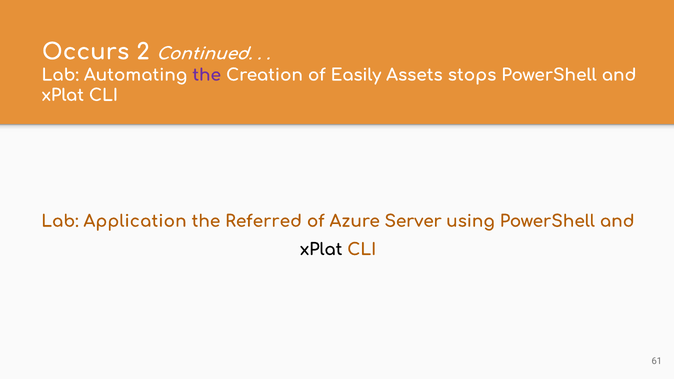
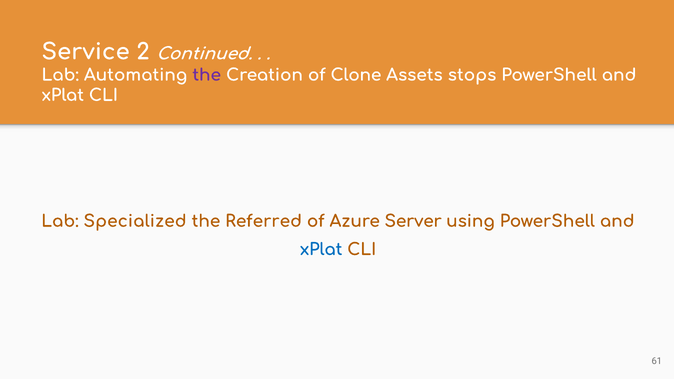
Occurs: Occurs -> Service
Easily: Easily -> Clone
Application: Application -> Specialized
xPlat at (321, 250) colour: black -> blue
